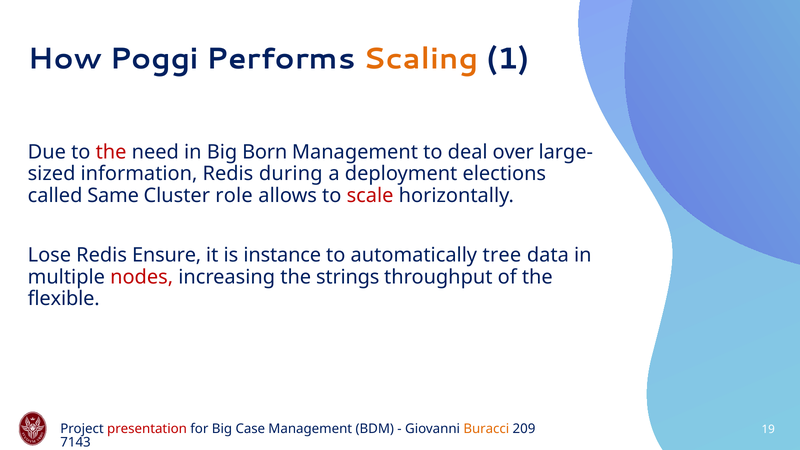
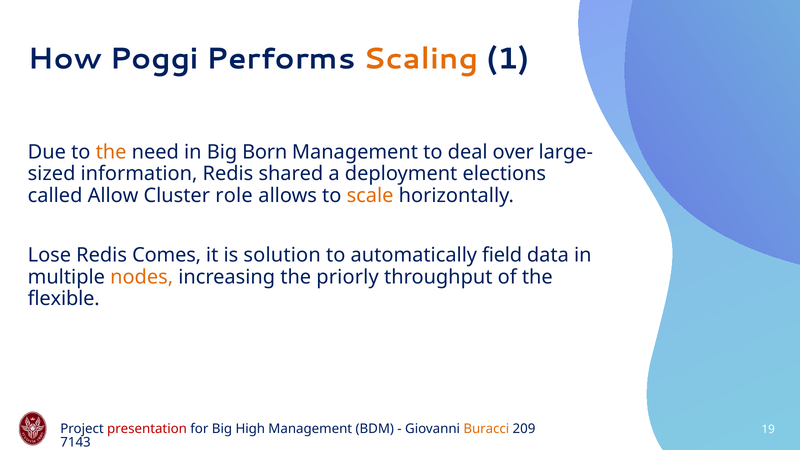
the at (111, 152) colour: red -> orange
during: during -> shared
Same: Same -> Allow
scale colour: red -> orange
Ensure: Ensure -> Comes
instance: instance -> solution
tree: tree -> field
nodes colour: red -> orange
strings: strings -> priorly
Case: Case -> High
